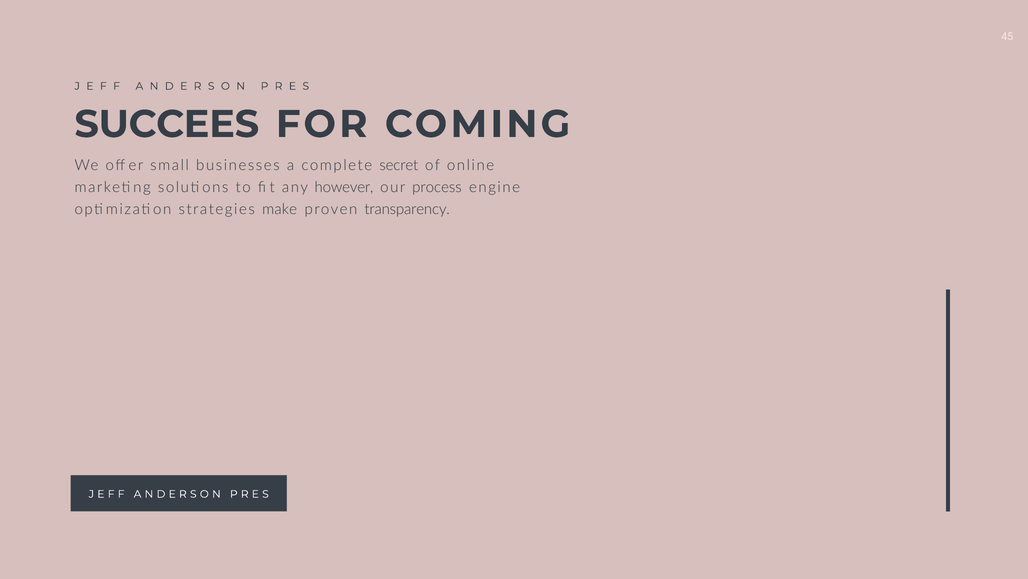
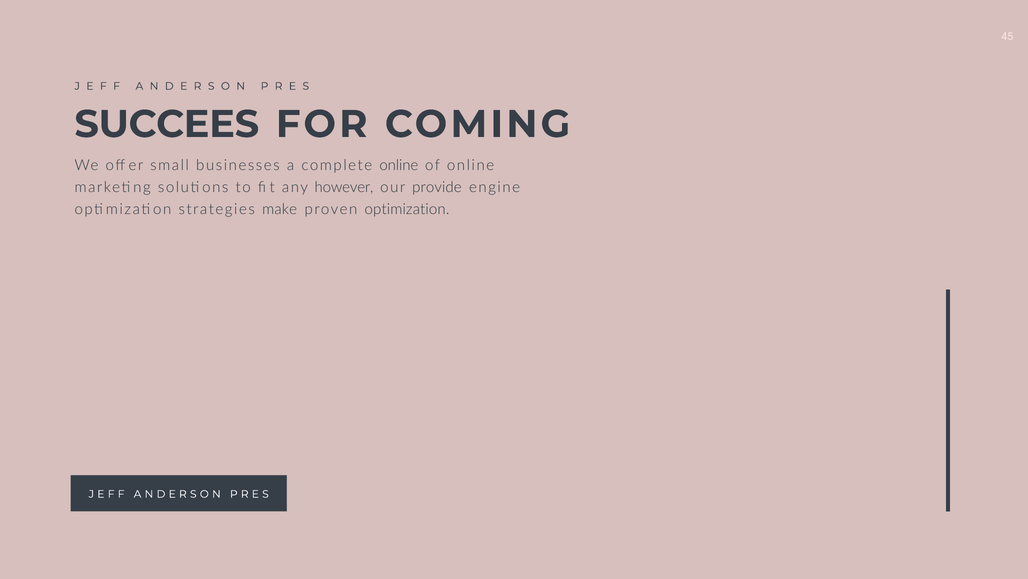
complete secret: secret -> online
process: process -> provide
proven transparency: transparency -> optimization
